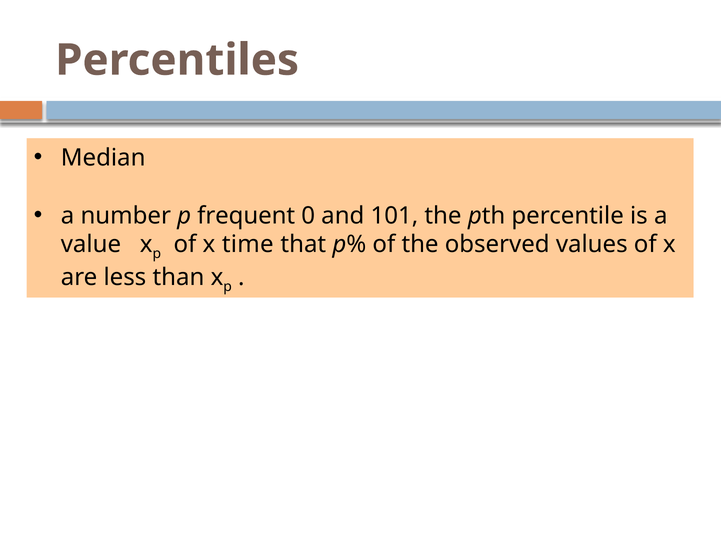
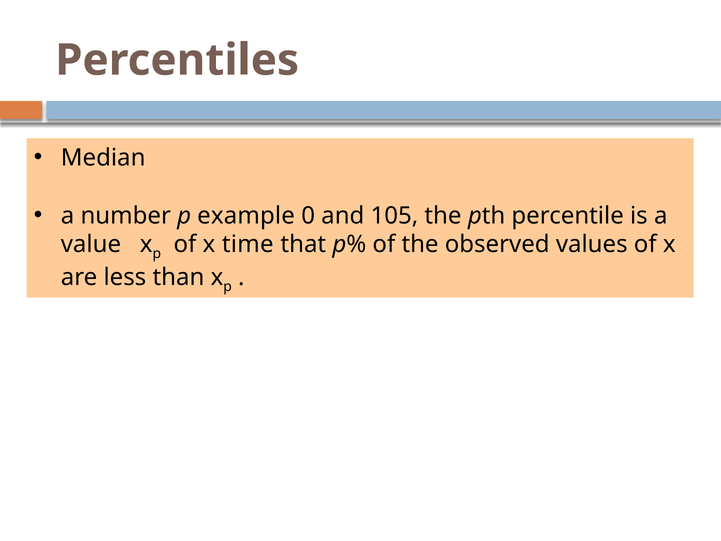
frequent: frequent -> example
101: 101 -> 105
